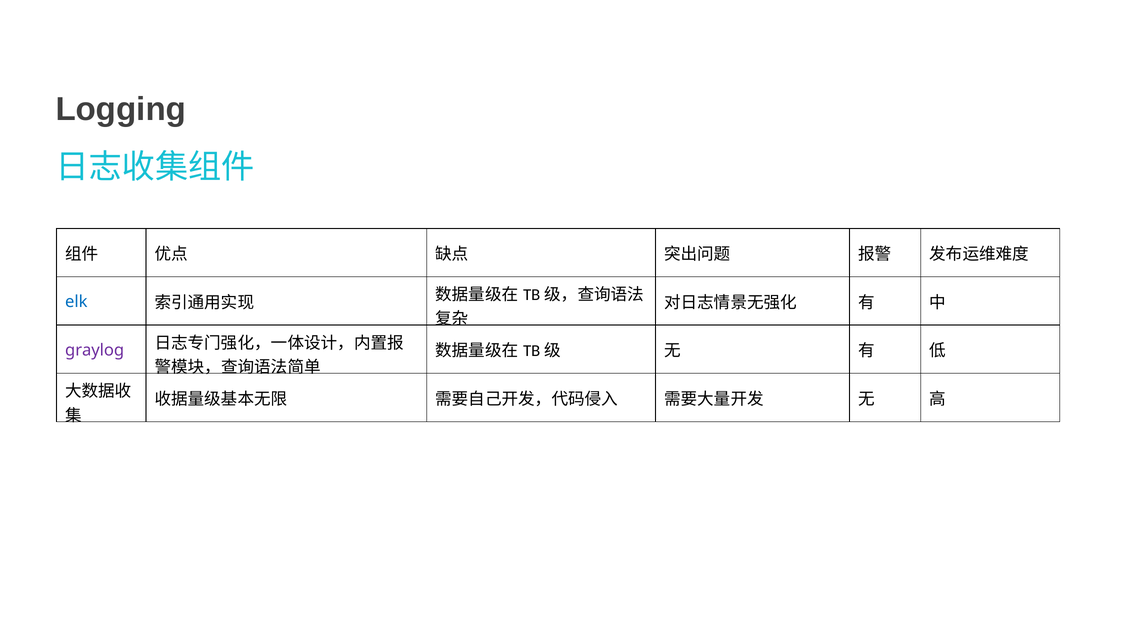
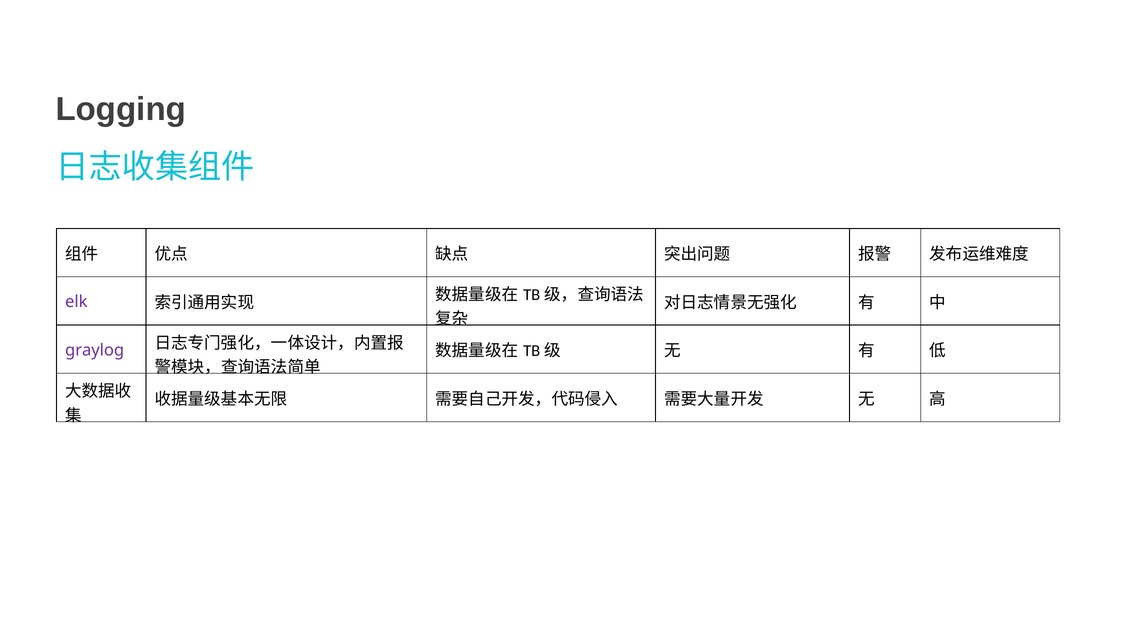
elk colour: blue -> purple
